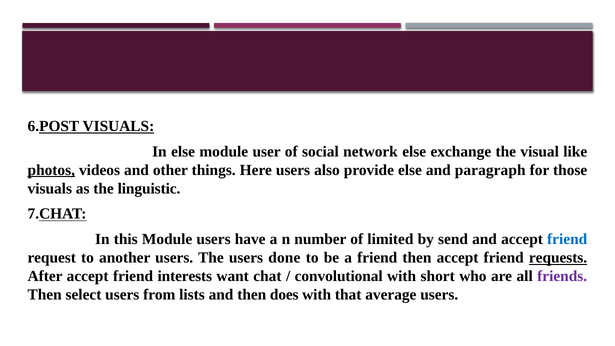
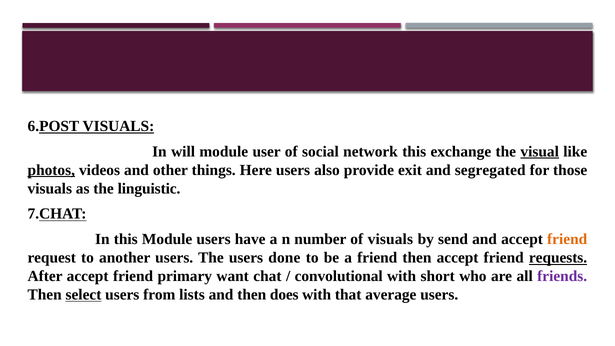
In else: else -> will
network else: else -> this
visual underline: none -> present
provide else: else -> exit
paragraph: paragraph -> segregated
of limited: limited -> visuals
friend at (567, 239) colour: blue -> orange
interests: interests -> primary
select underline: none -> present
